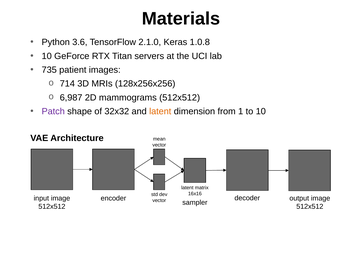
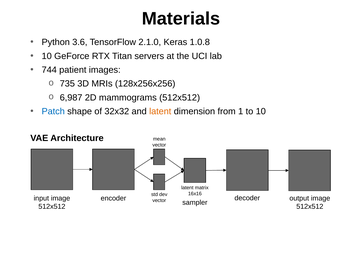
735: 735 -> 744
714: 714 -> 735
Patch colour: purple -> blue
